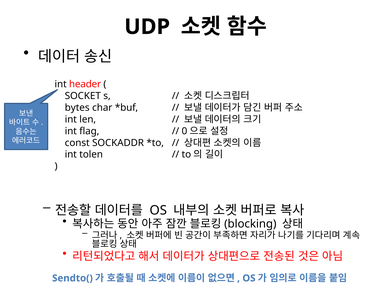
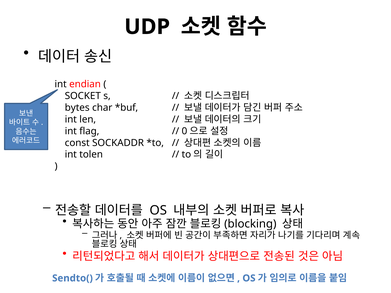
header: header -> endian
